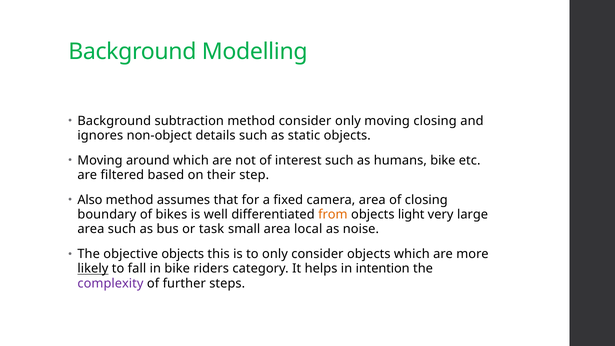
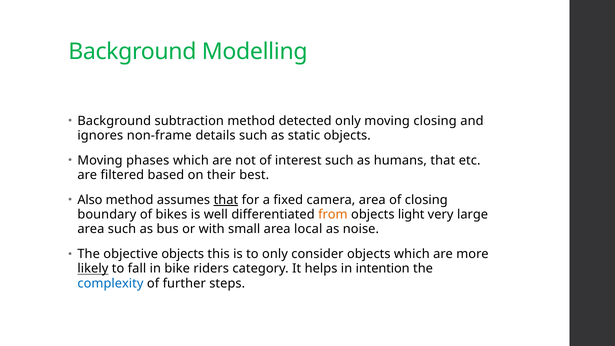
method consider: consider -> detected
non-object: non-object -> non-frame
around: around -> phases
humans bike: bike -> that
step: step -> best
that at (226, 200) underline: none -> present
task: task -> with
complexity colour: purple -> blue
